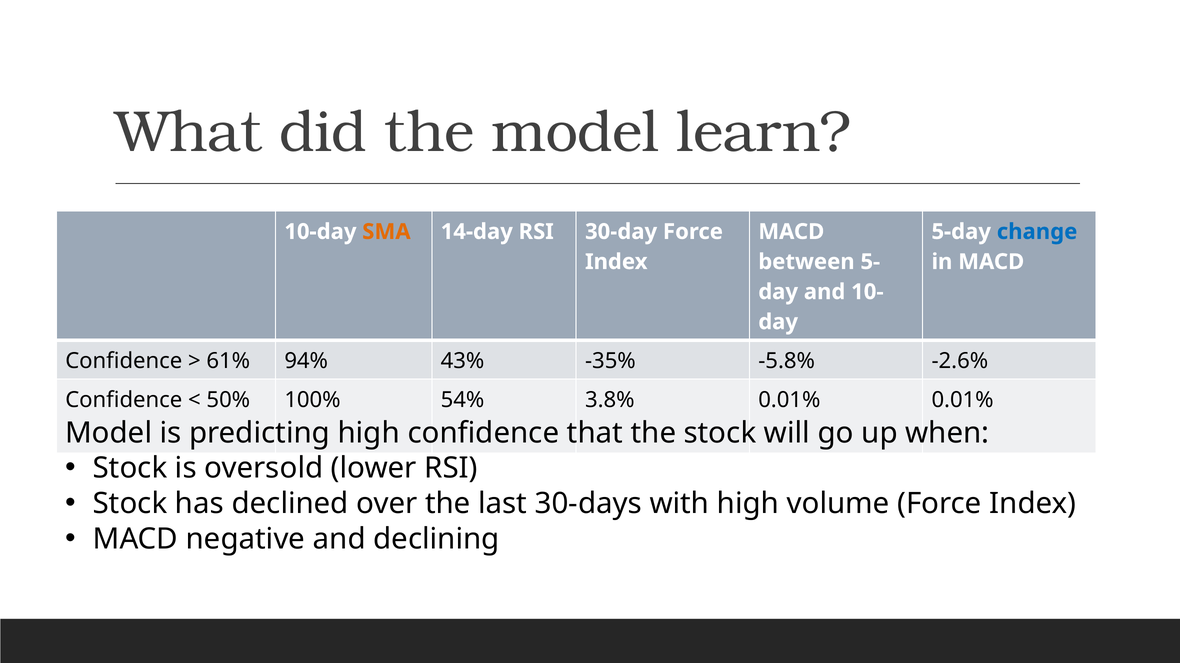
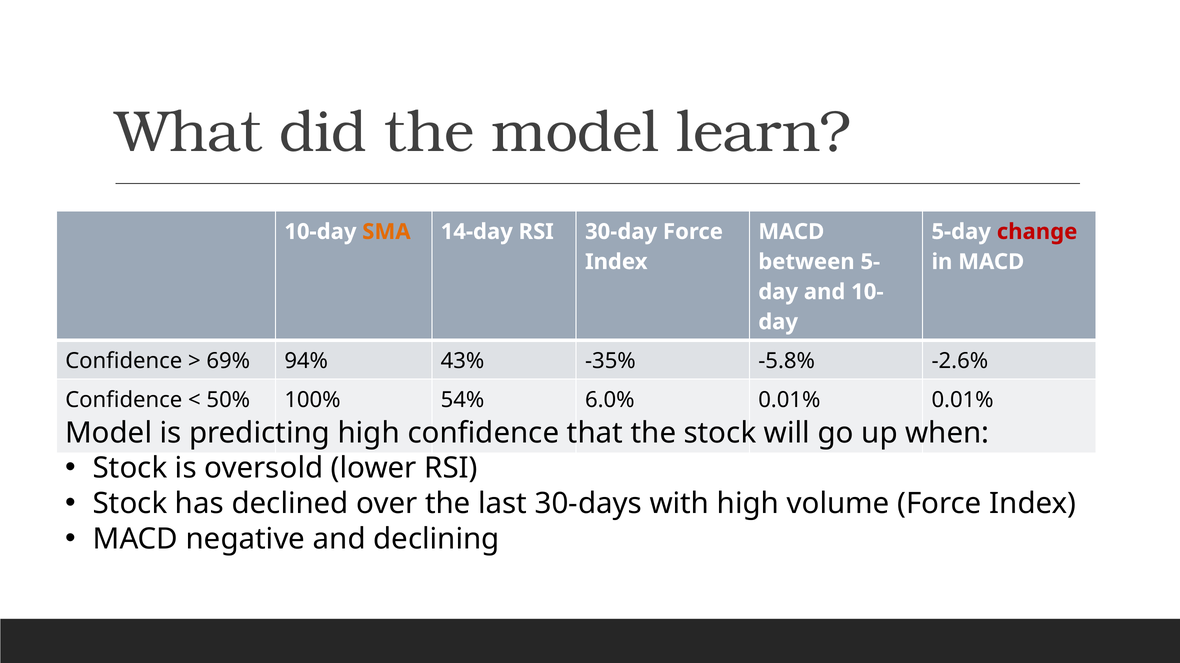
change colour: blue -> red
61%: 61% -> 69%
3.8%: 3.8% -> 6.0%
